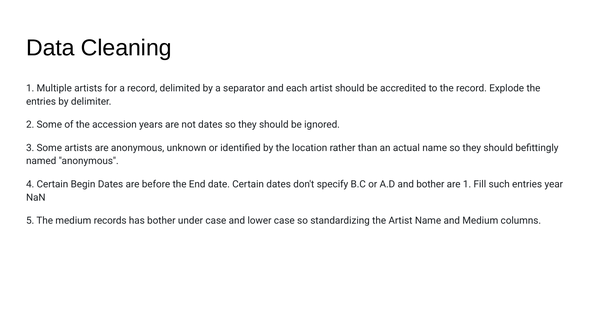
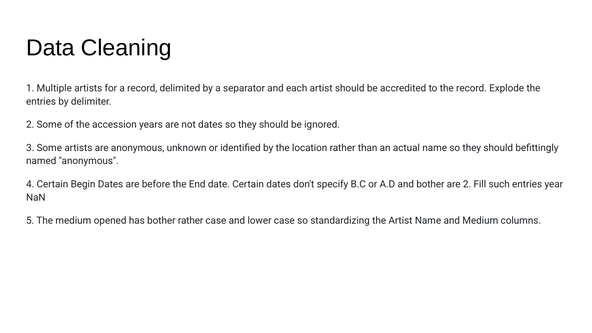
are 1: 1 -> 2
records: records -> opened
bother under: under -> rather
